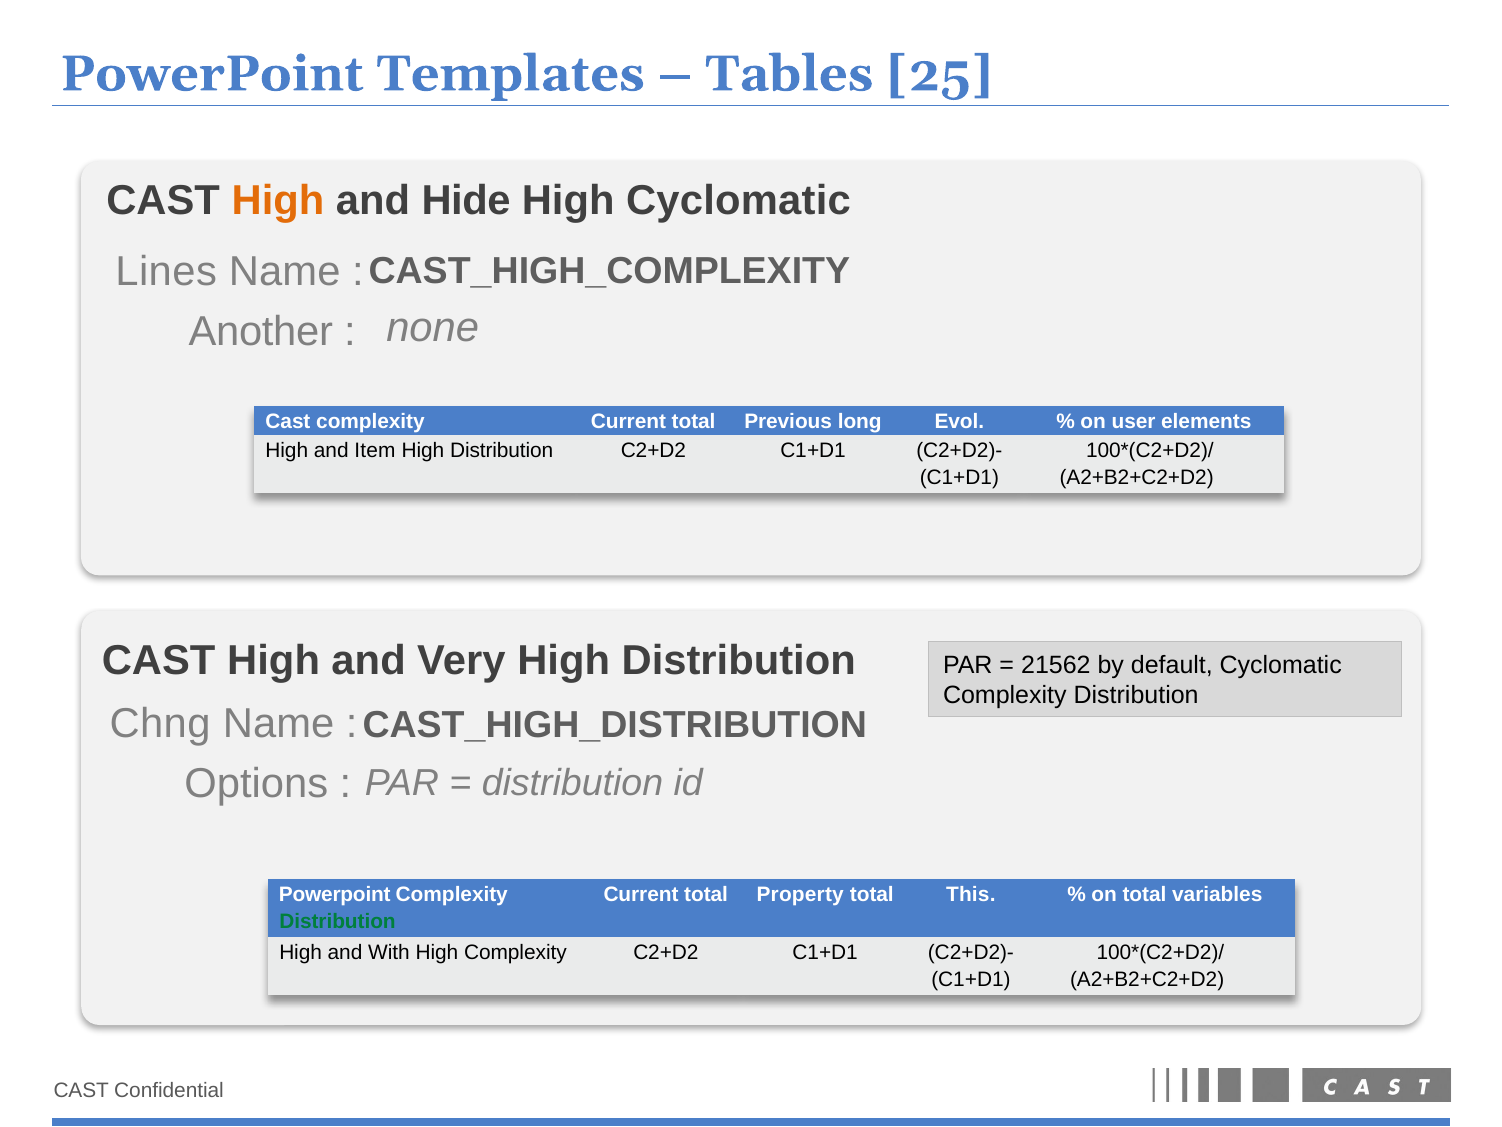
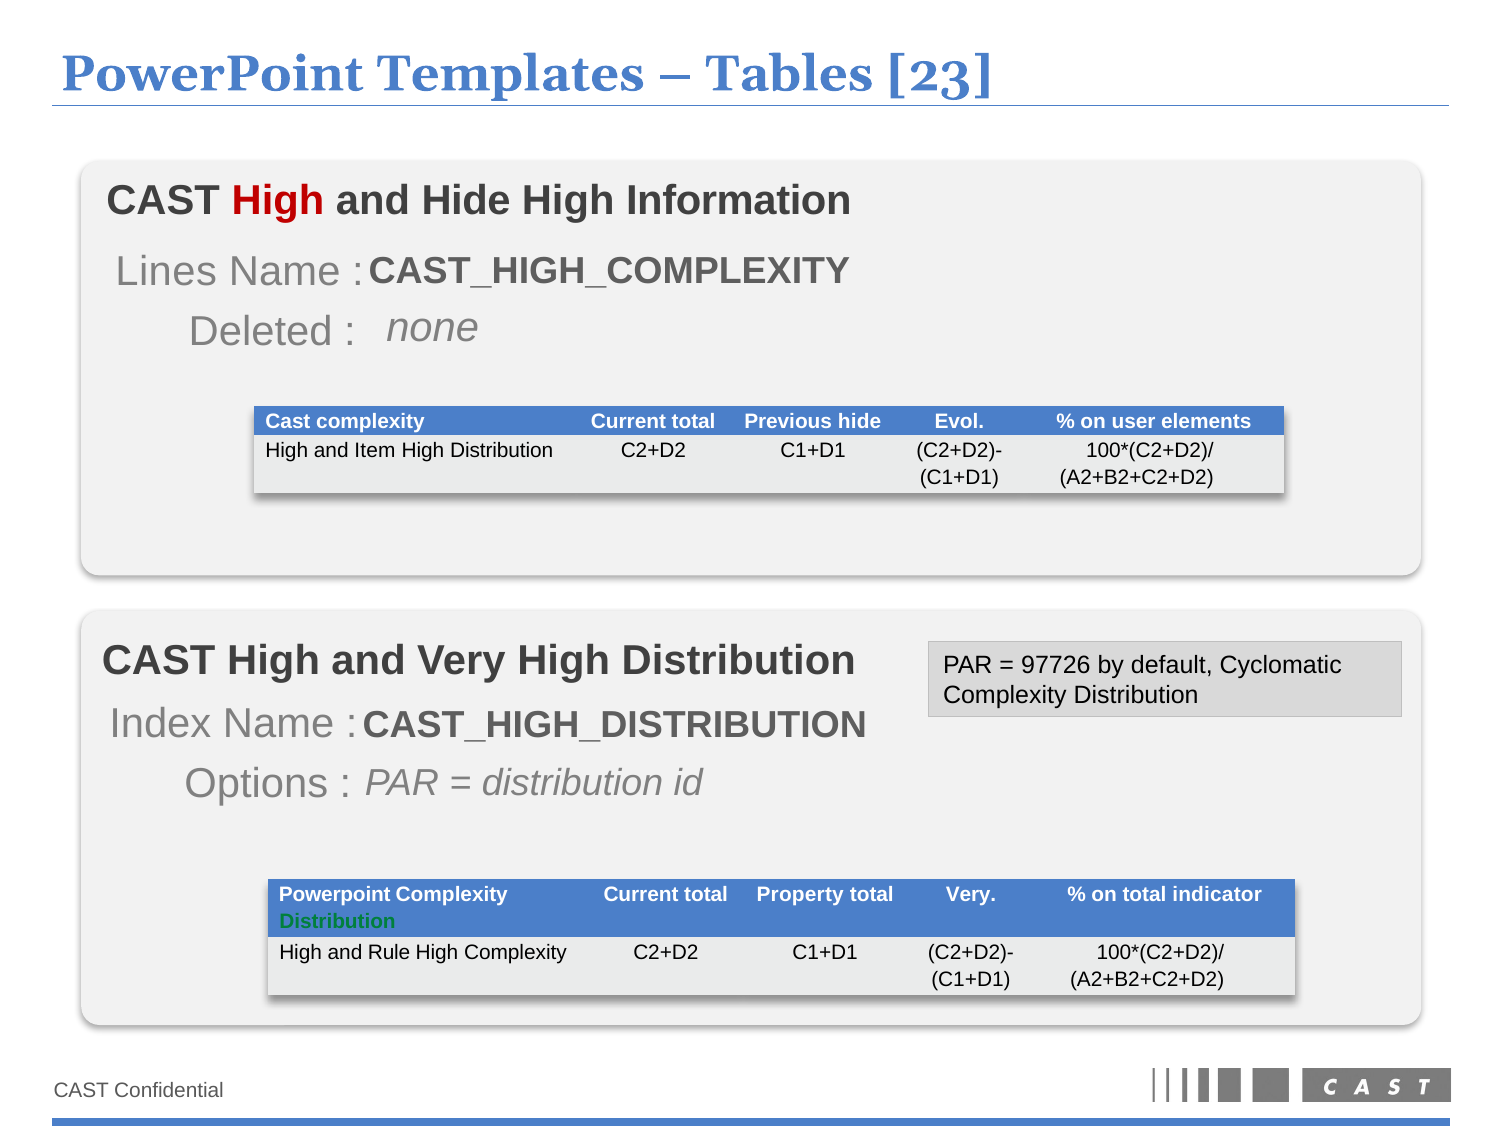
25: 25 -> 23
High at (278, 201) colour: orange -> red
High Cyclomatic: Cyclomatic -> Information
Another: Another -> Deleted
Previous long: long -> hide
21562: 21562 -> 97726
Chng: Chng -> Index
total This: This -> Very
variables: variables -> indicator
With: With -> Rule
